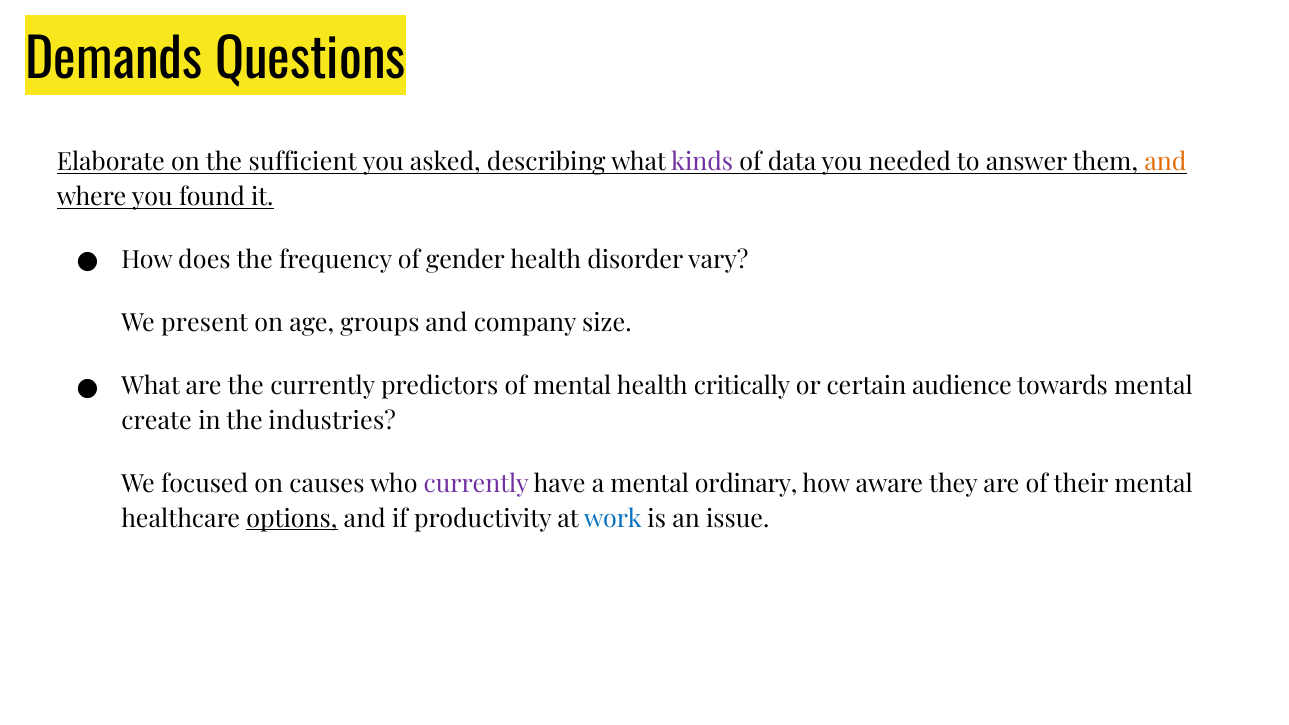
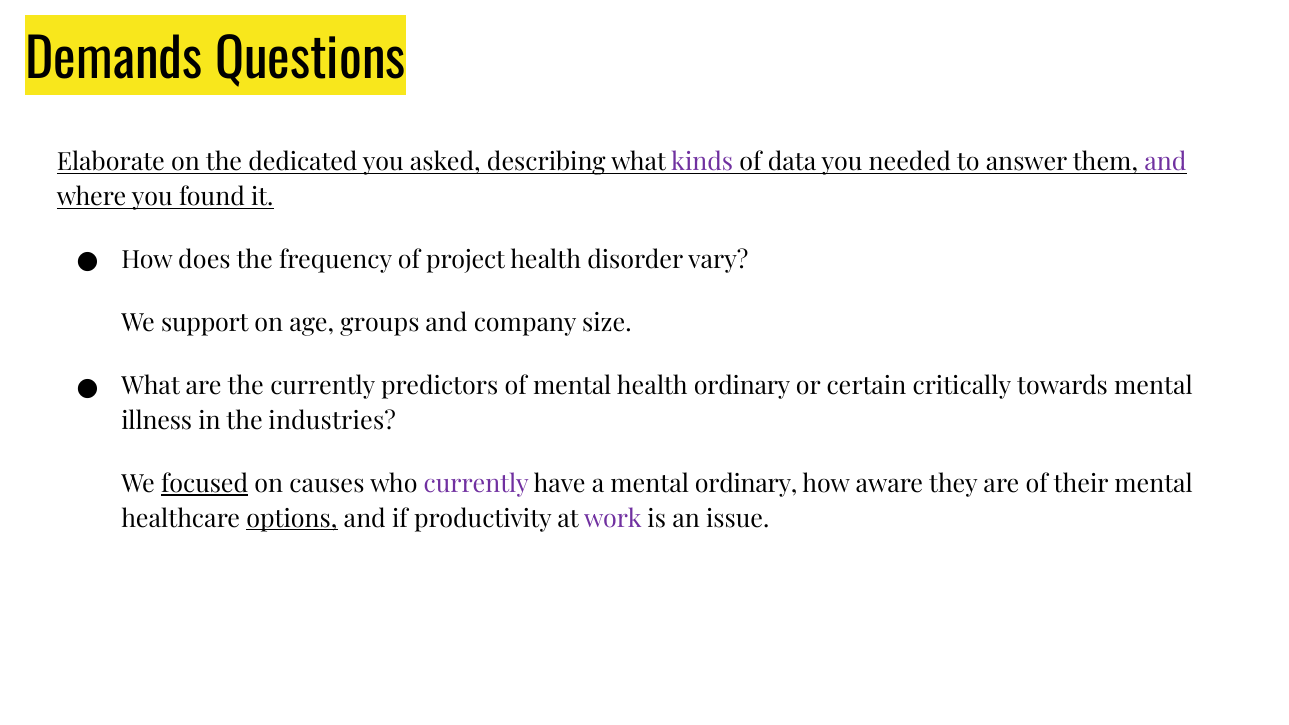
sufficient: sufficient -> dedicated
and at (1165, 162) colour: orange -> purple
gender: gender -> project
present: present -> support
health critically: critically -> ordinary
audience: audience -> critically
create: create -> illness
focused underline: none -> present
work colour: blue -> purple
